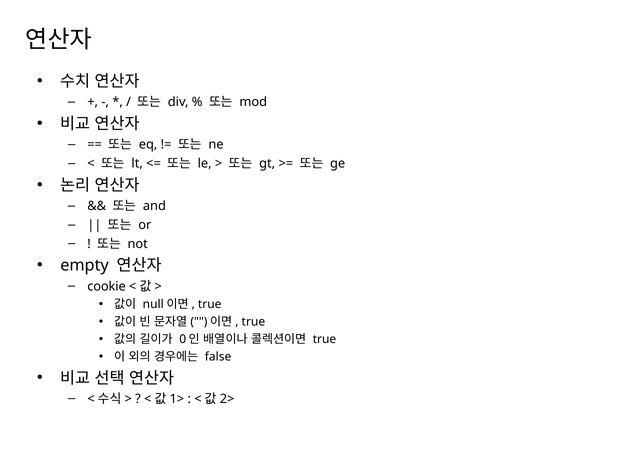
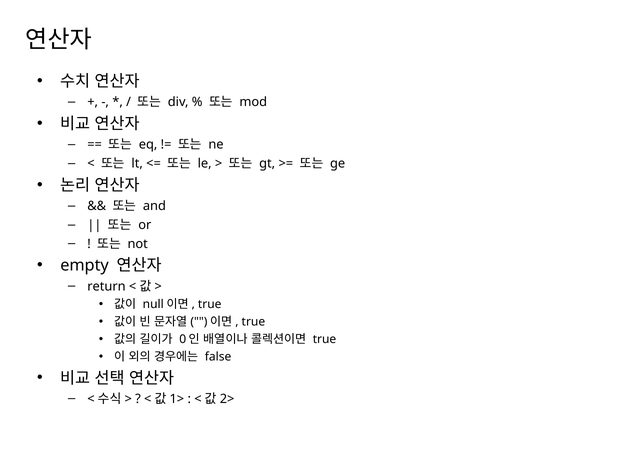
cookie: cookie -> return
